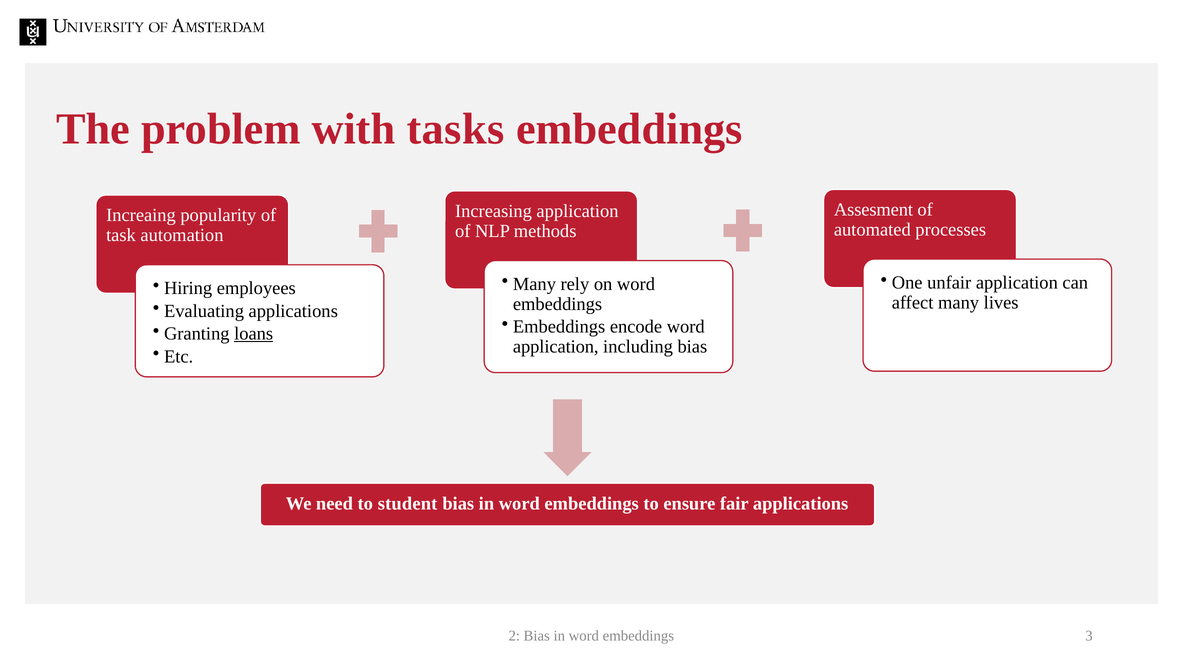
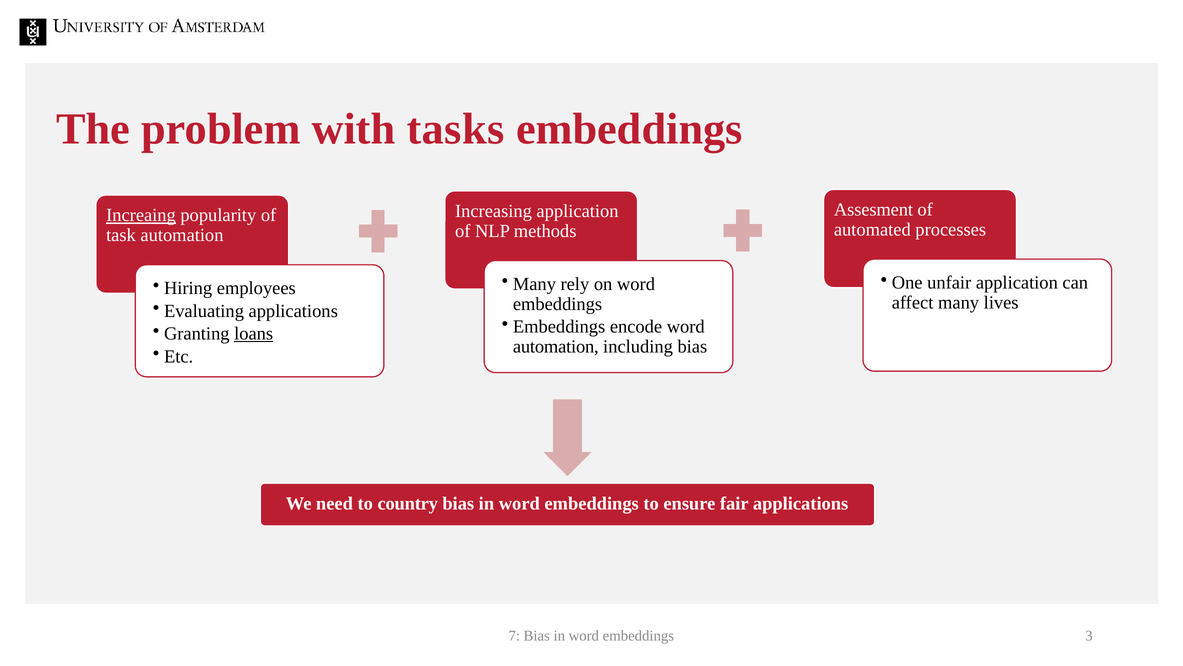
Increaing underline: none -> present
application at (556, 346): application -> automation
student: student -> country
2: 2 -> 7
